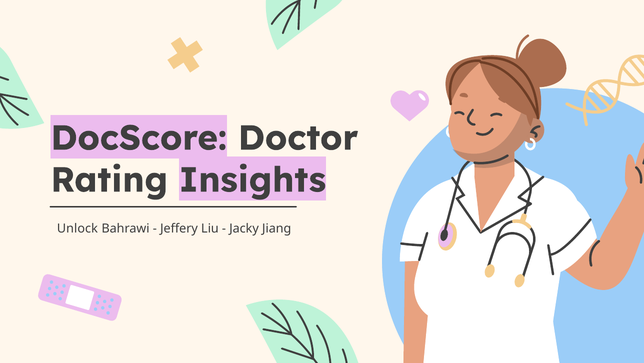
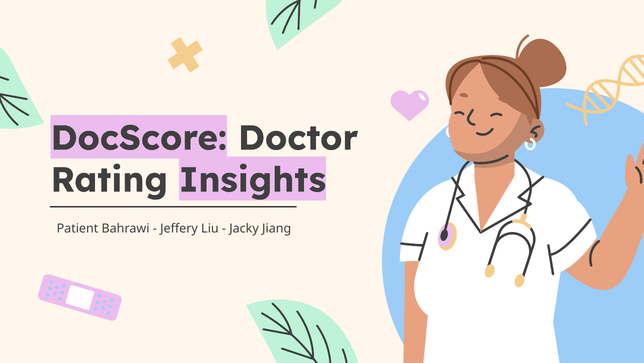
Unlock: Unlock -> Patient
